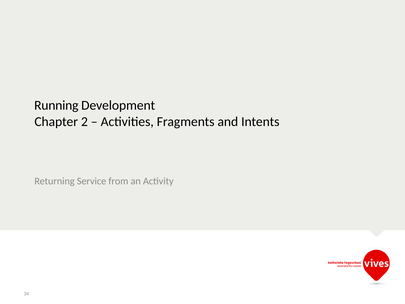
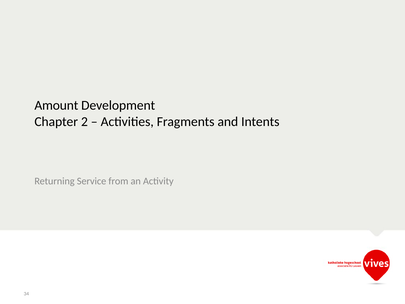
Running: Running -> Amount
